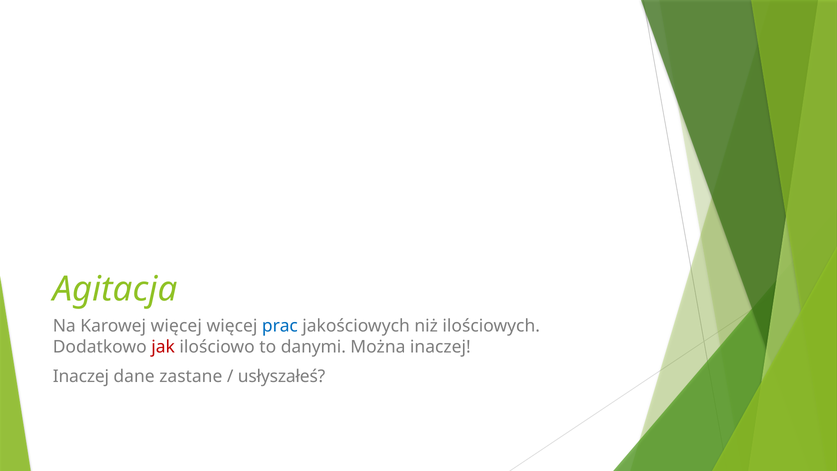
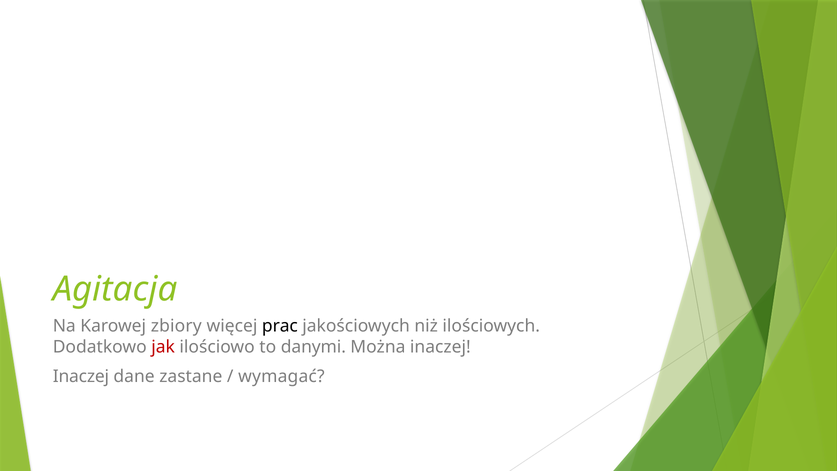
Karowej więcej: więcej -> zbiory
prac colour: blue -> black
usłyszałeś: usłyszałeś -> wymagać
